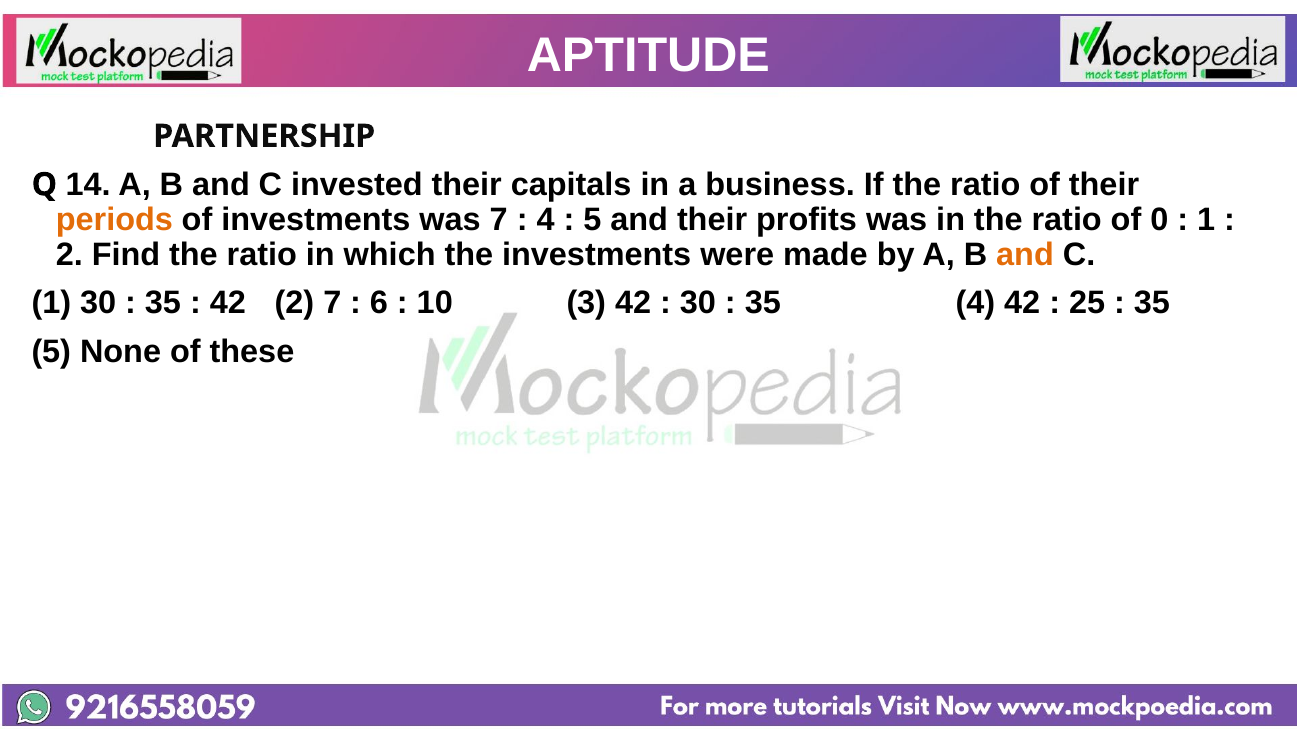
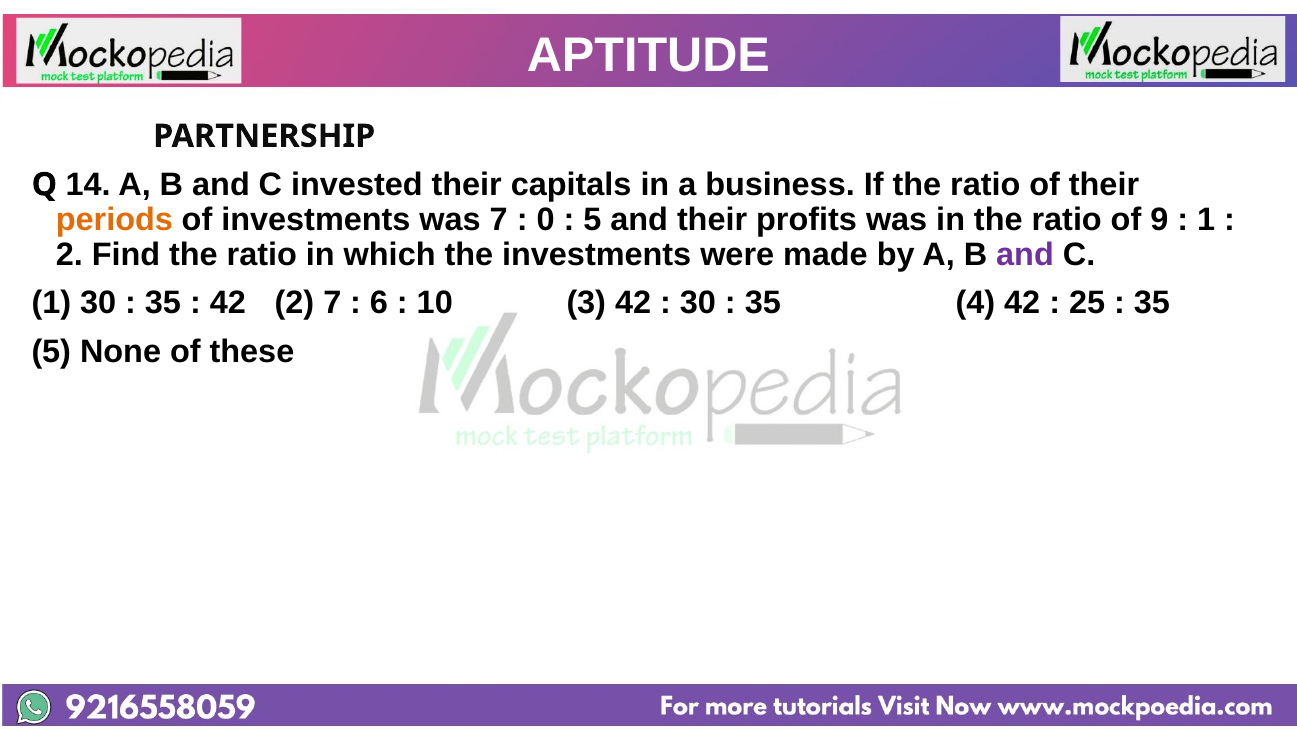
4 at (546, 220): 4 -> 0
0: 0 -> 9
and at (1025, 255) colour: orange -> purple
